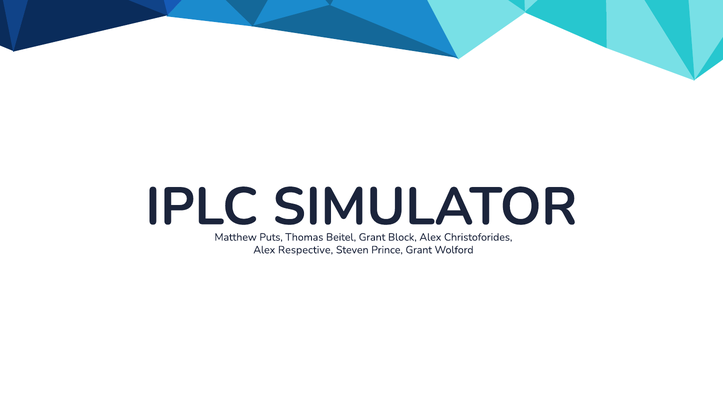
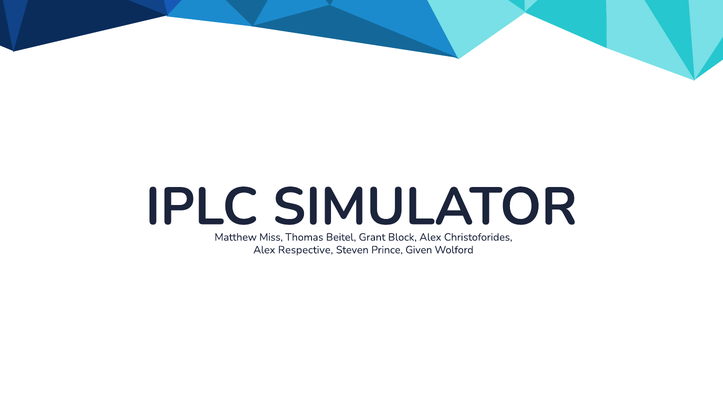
Puts: Puts -> Miss
Prince Grant: Grant -> Given
